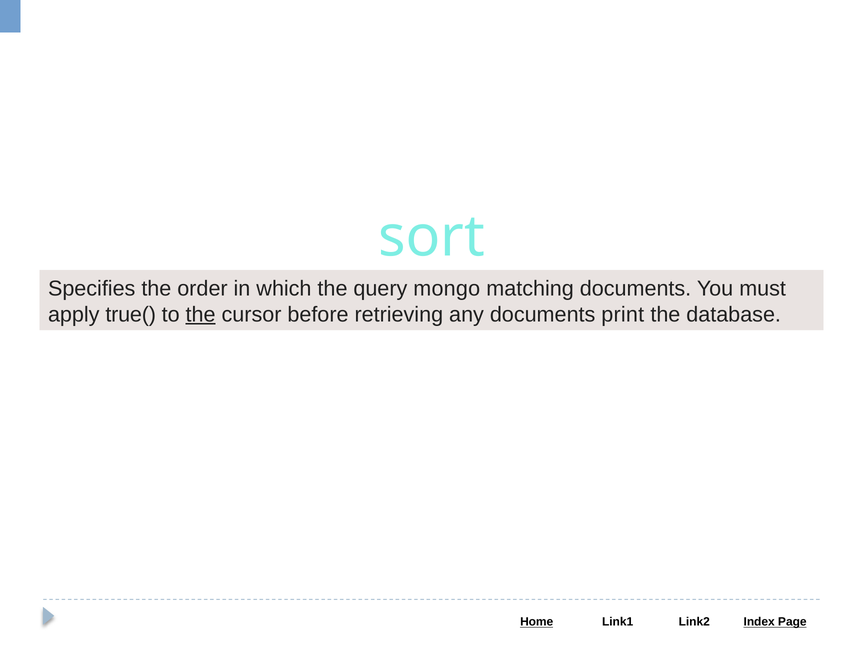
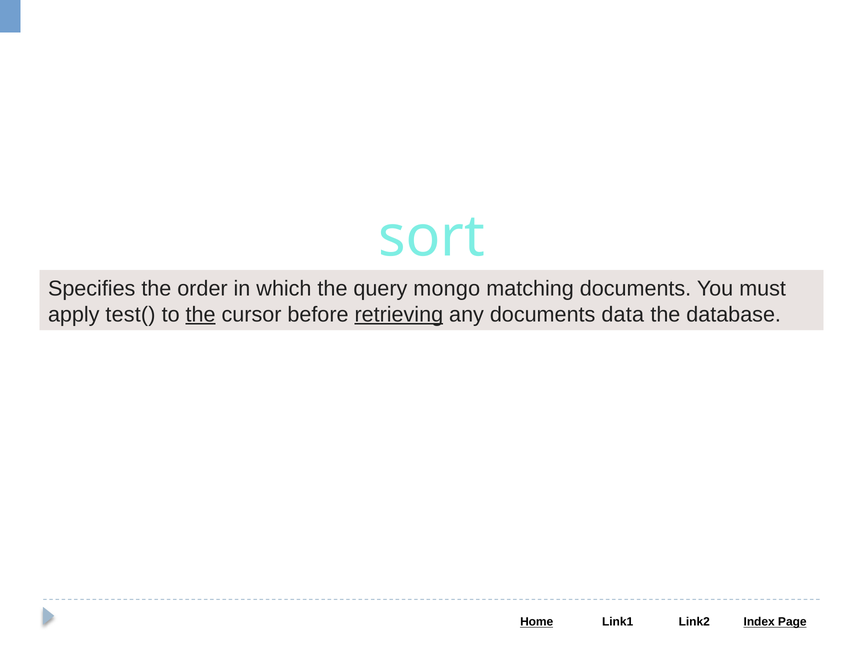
true(: true( -> test(
retrieving underline: none -> present
print: print -> data
